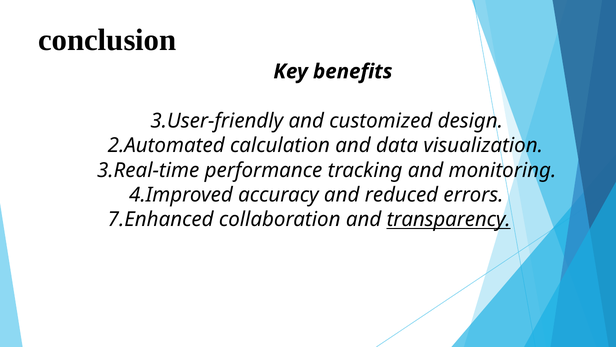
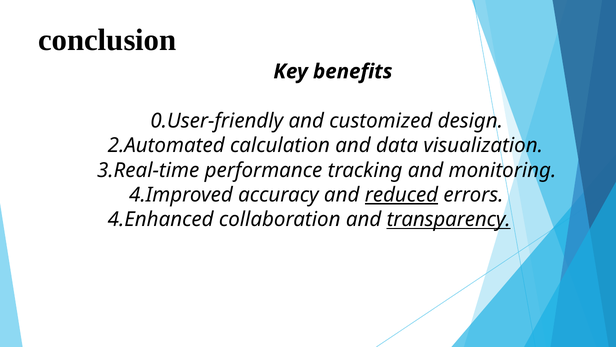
3.User-friendly: 3.User-friendly -> 0.User-friendly
reduced underline: none -> present
7.Enhanced: 7.Enhanced -> 4.Enhanced
